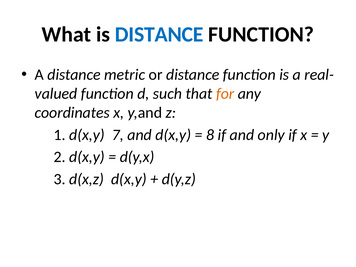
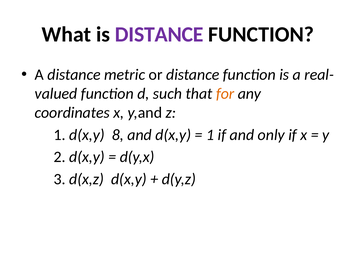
DISTANCE at (159, 34) colour: blue -> purple
7: 7 -> 8
8 at (210, 135): 8 -> 1
